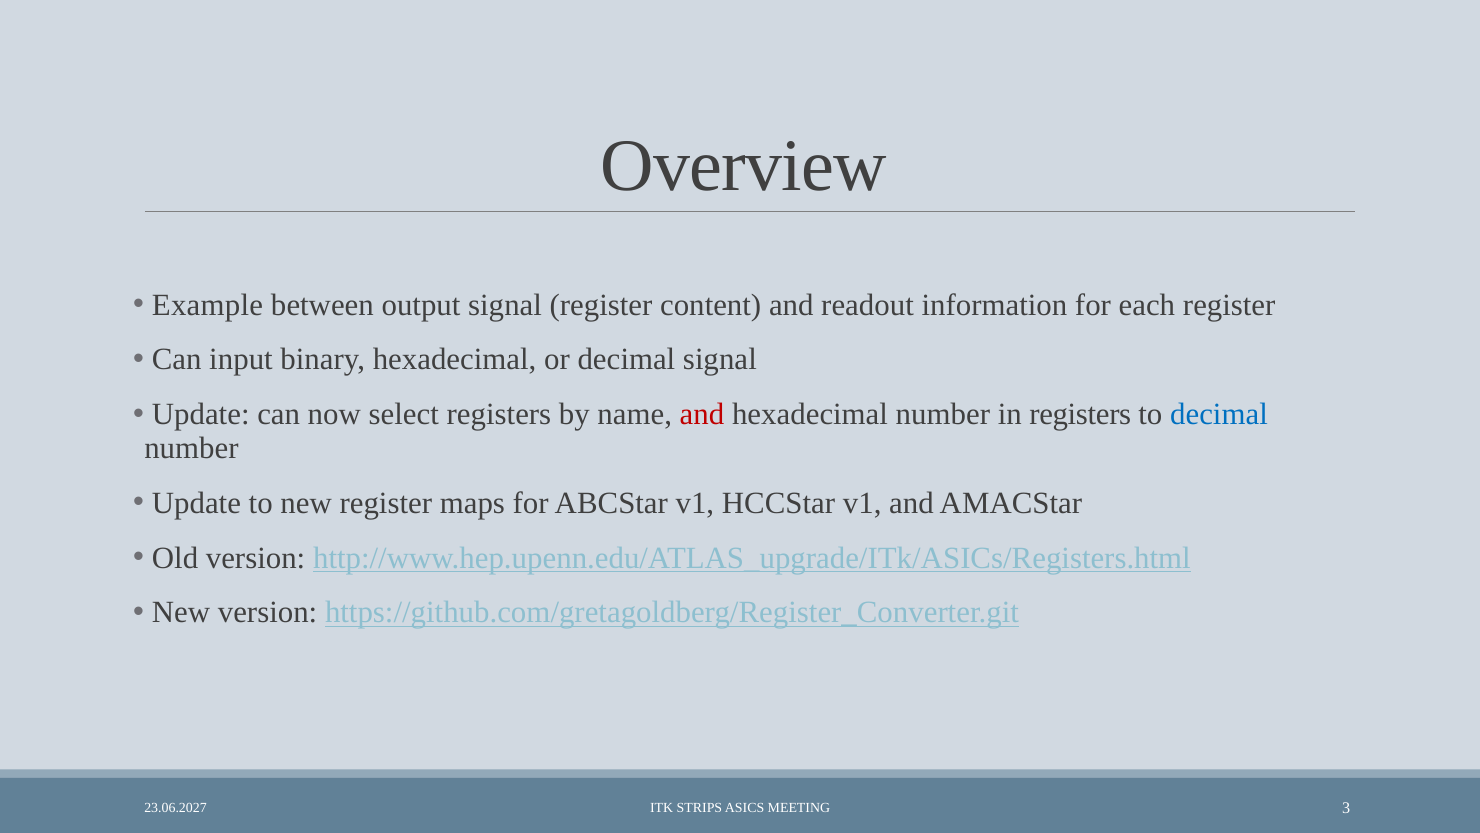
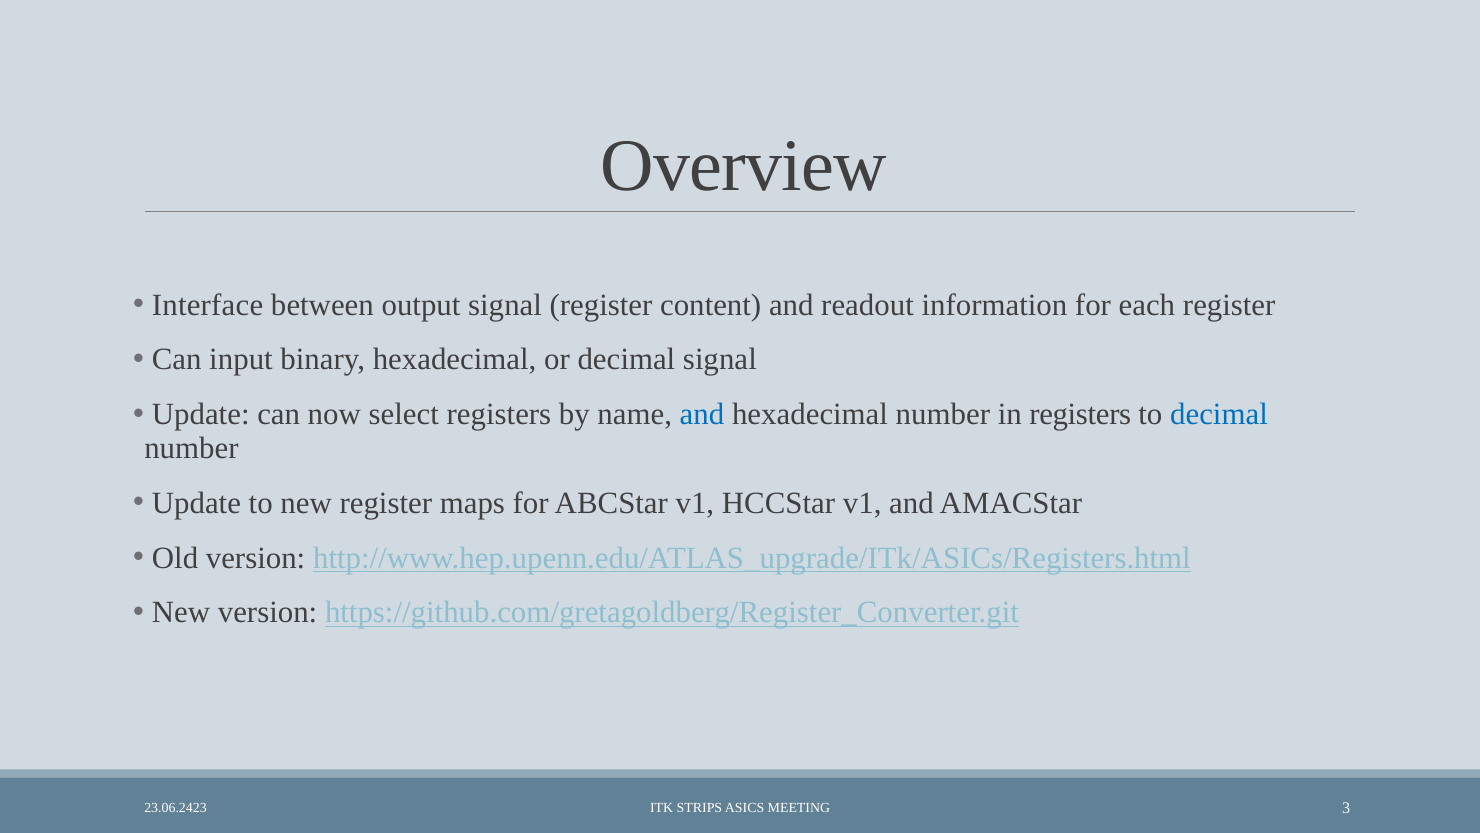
Example: Example -> Interface
and at (702, 414) colour: red -> blue
23.06.2027: 23.06.2027 -> 23.06.2423
